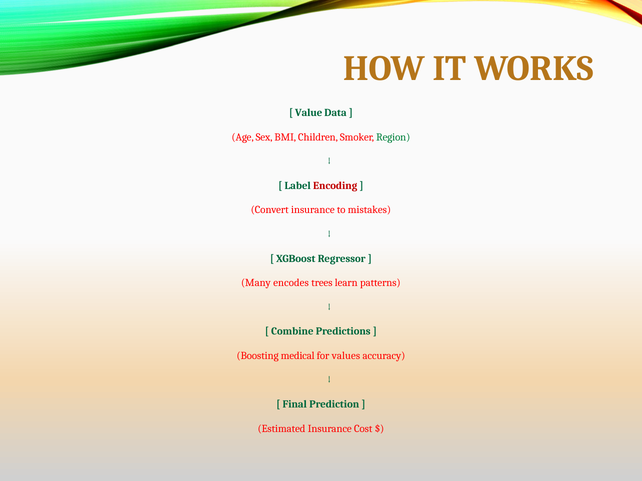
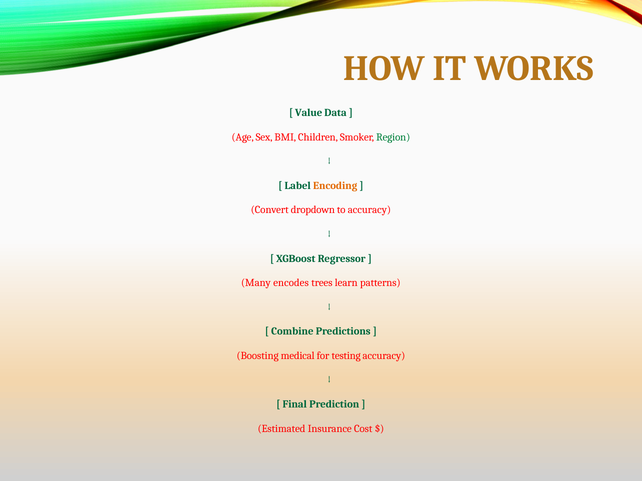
Encoding colour: red -> orange
Convert insurance: insurance -> dropdown
to mistakes: mistakes -> accuracy
values: values -> testing
